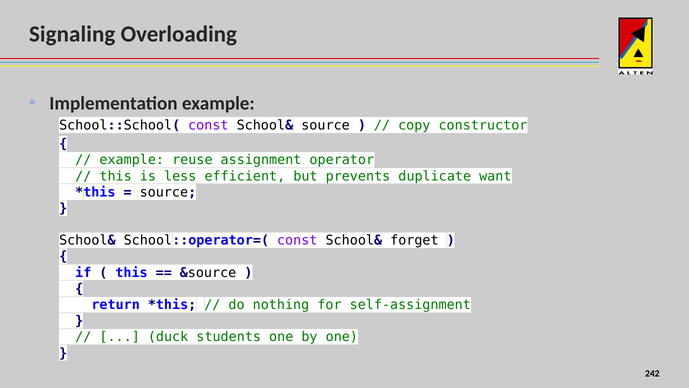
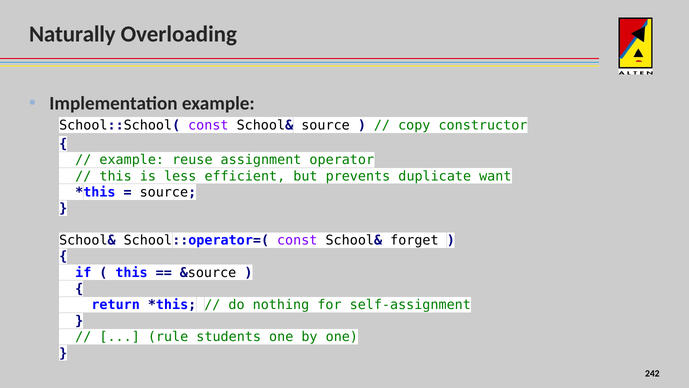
Signaling: Signaling -> Naturally
duck: duck -> rule
